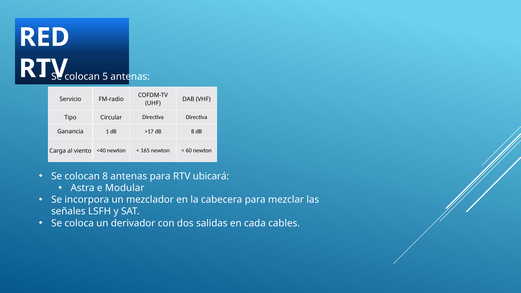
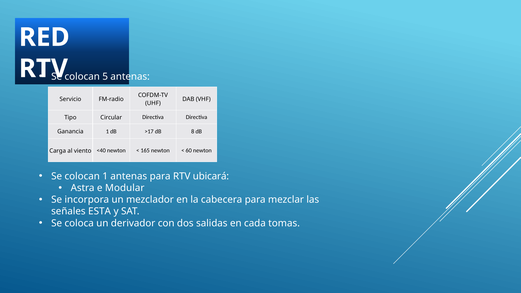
colocan 8: 8 -> 1
LSFH: LSFH -> ESTA
cables: cables -> tomas
